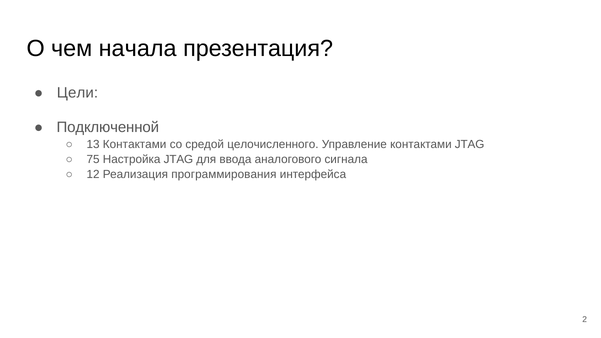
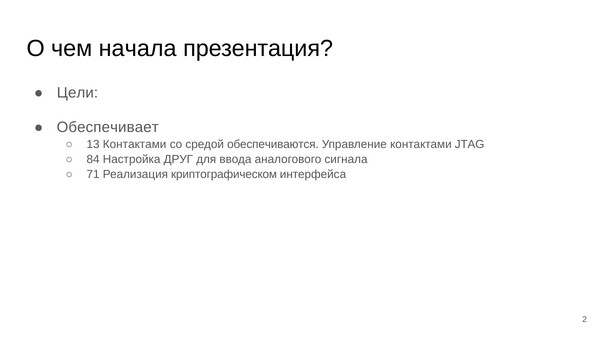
Подключенной: Подключенной -> Обеспечивает
целочисленного: целочисленного -> обеспечиваются
75: 75 -> 84
Настройка JTAG: JTAG -> ДРУГ
12: 12 -> 71
программирования: программирования -> криптографическом
